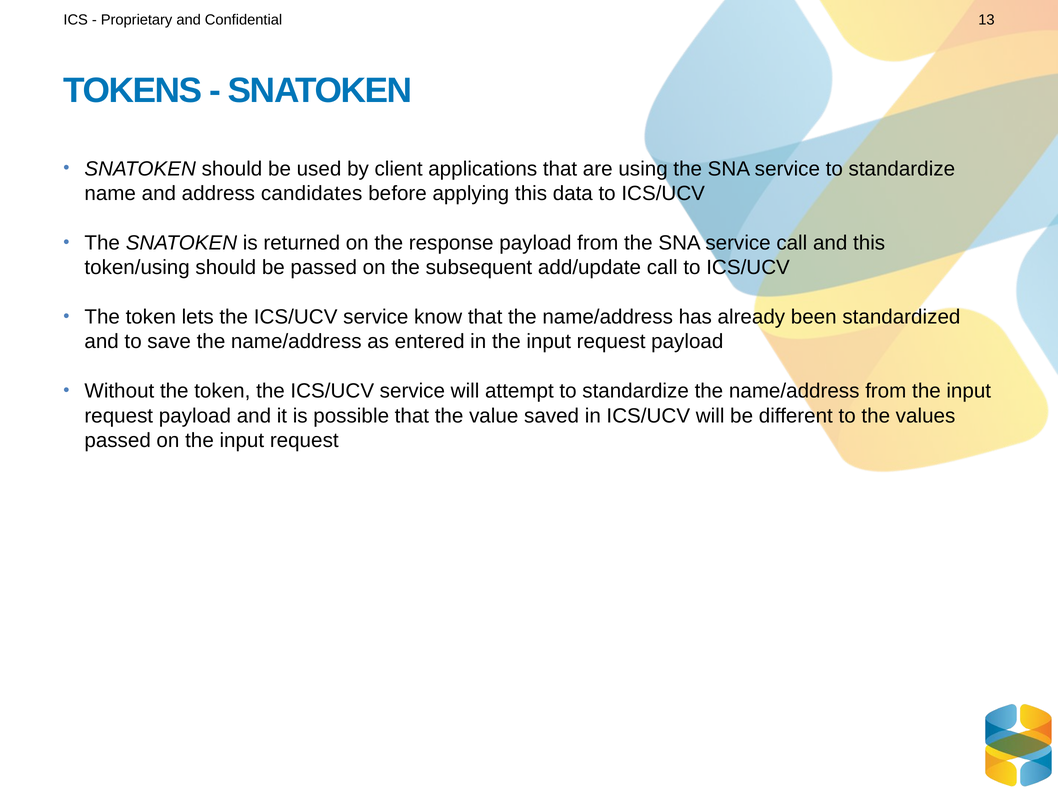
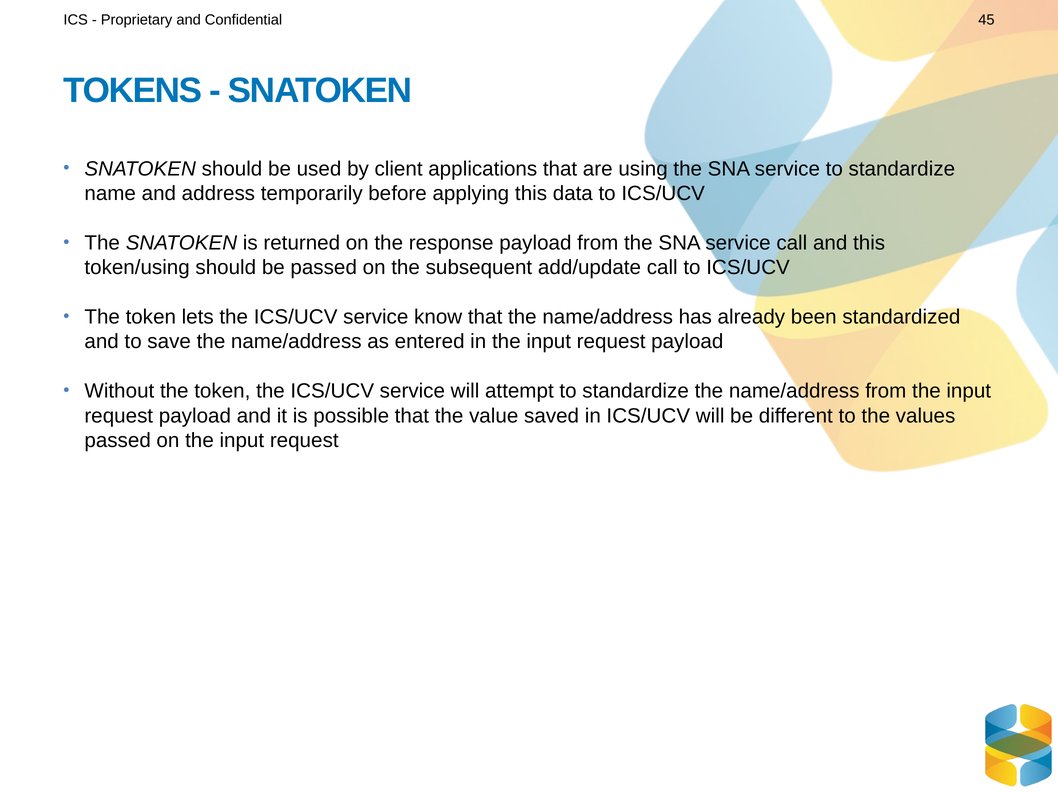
13: 13 -> 45
candidates: candidates -> temporarily
